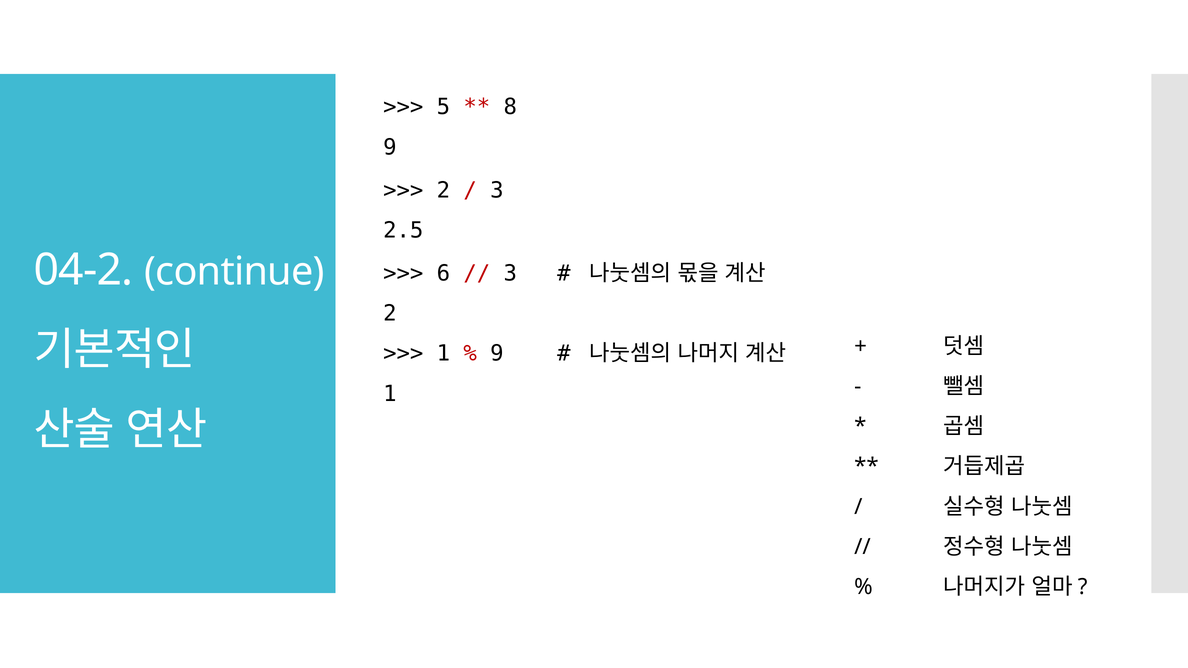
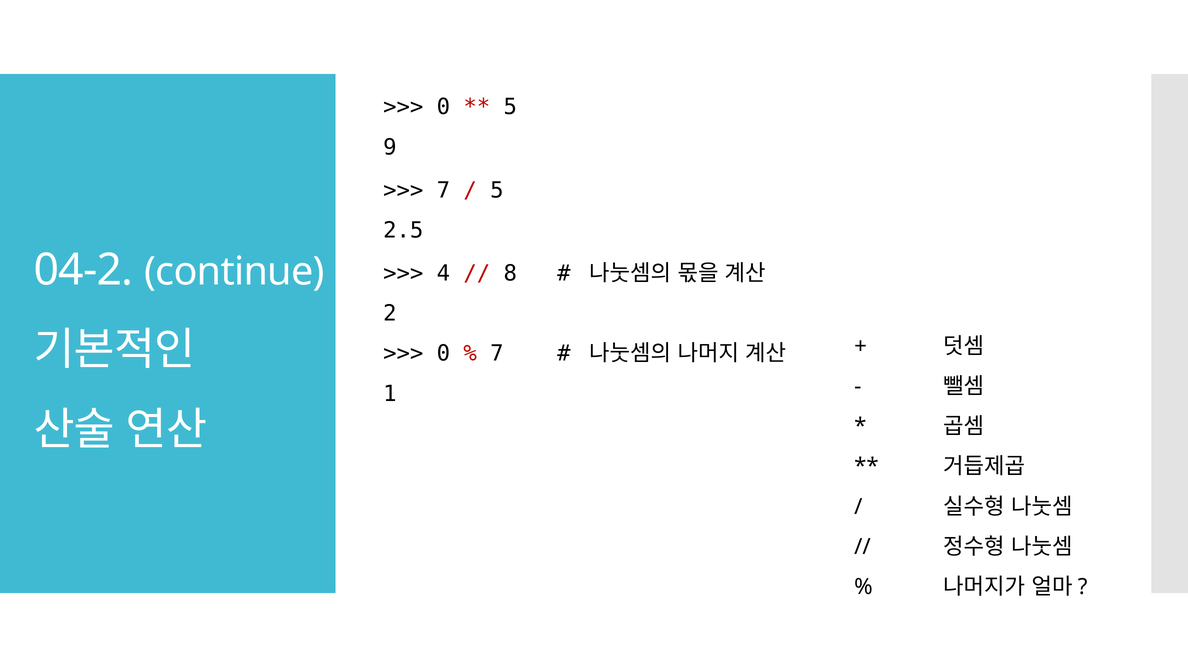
5 at (443, 107): 5 -> 0
8 at (510, 107): 8 -> 5
2 at (443, 190): 2 -> 7
3 at (497, 190): 3 -> 5
6: 6 -> 4
3 at (510, 274): 3 -> 8
1 at (443, 354): 1 -> 0
9 at (497, 354): 9 -> 7
